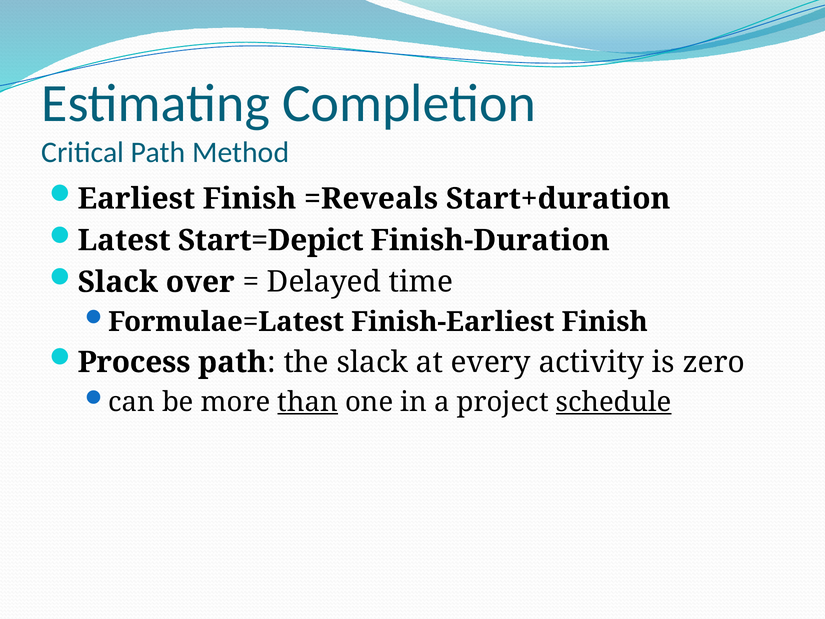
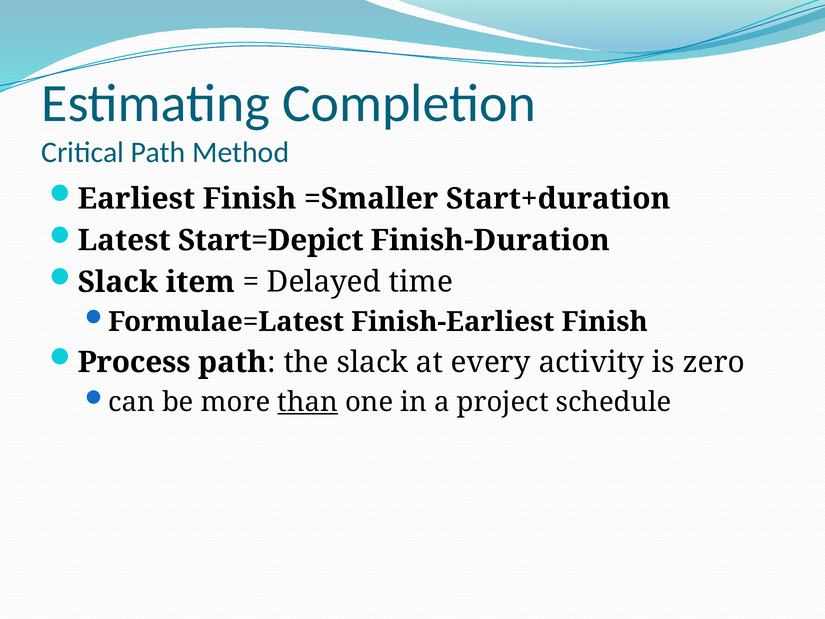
=Reveals: =Reveals -> =Smaller
over: over -> item
schedule underline: present -> none
